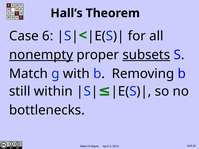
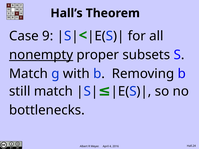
6: 6 -> 9
subsets underline: present -> none
still within: within -> match
